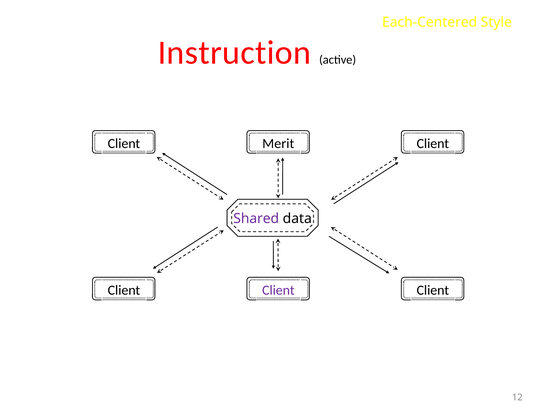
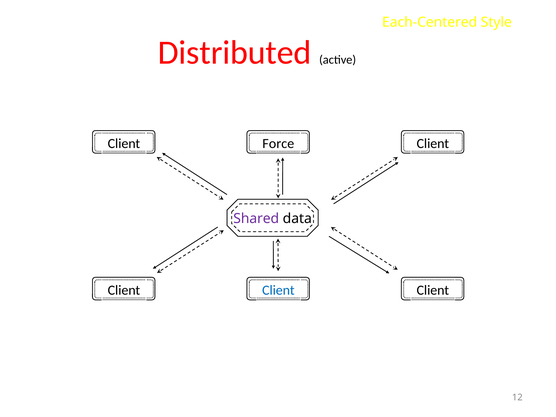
Instruction: Instruction -> Distributed
Merit: Merit -> Force
Client at (278, 290) colour: purple -> blue
